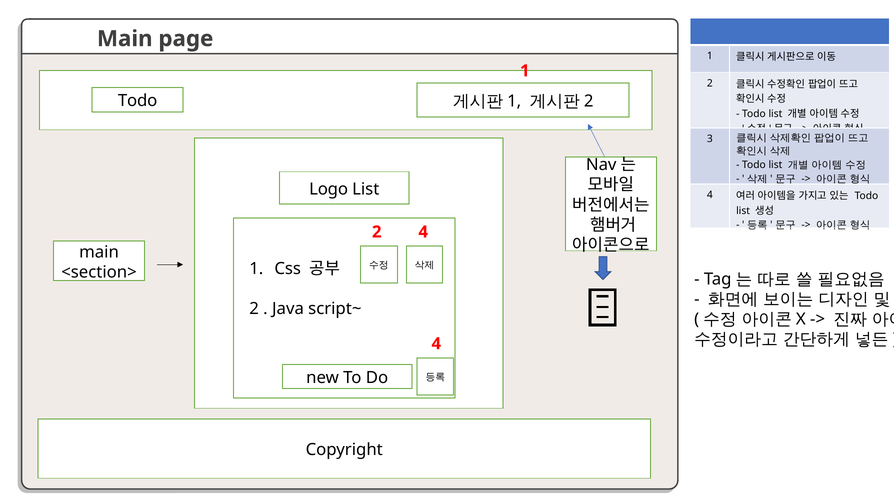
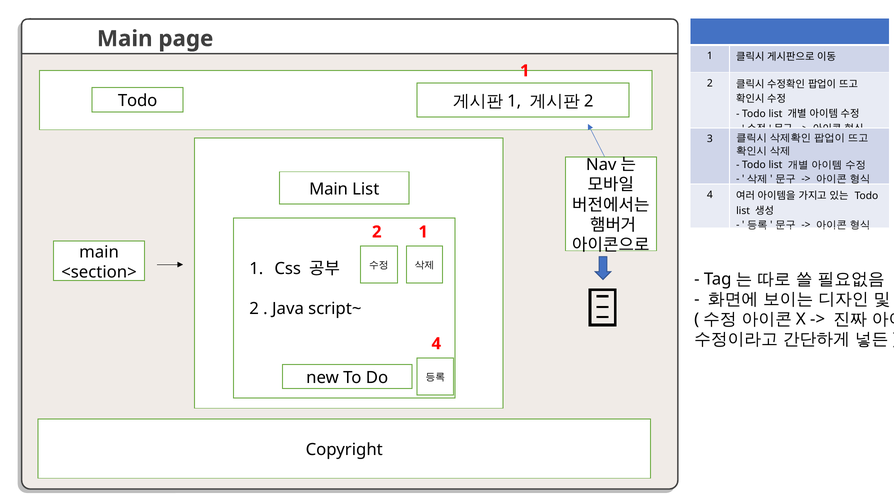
Logo at (329, 189): Logo -> Main
2 4: 4 -> 1
